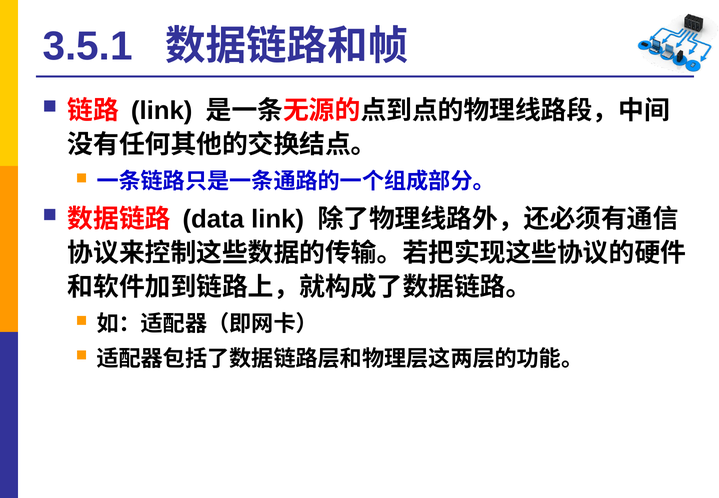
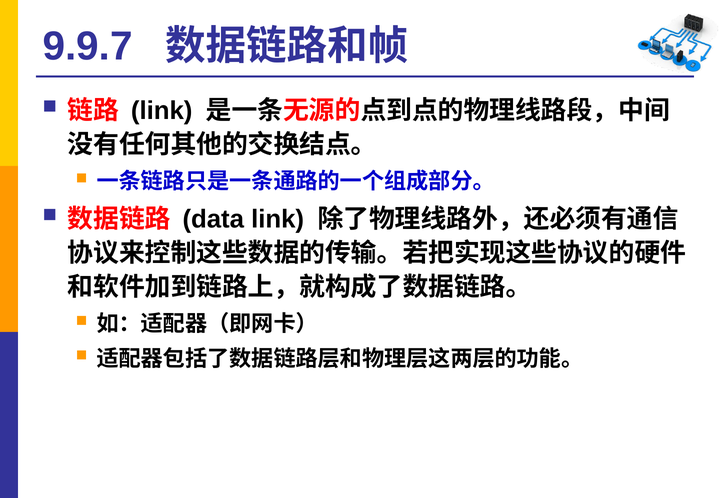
3.5.1: 3.5.1 -> 9.9.7
